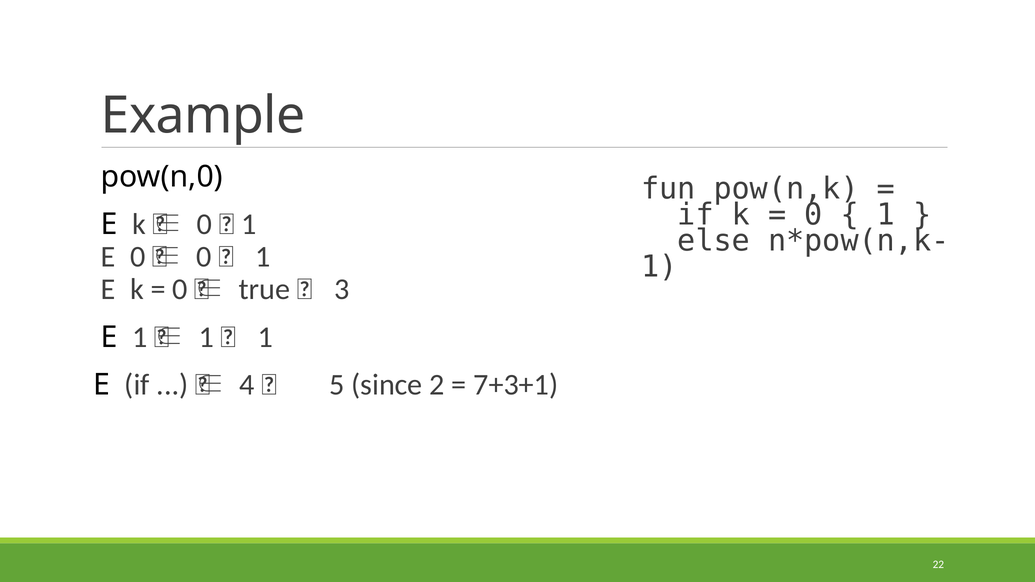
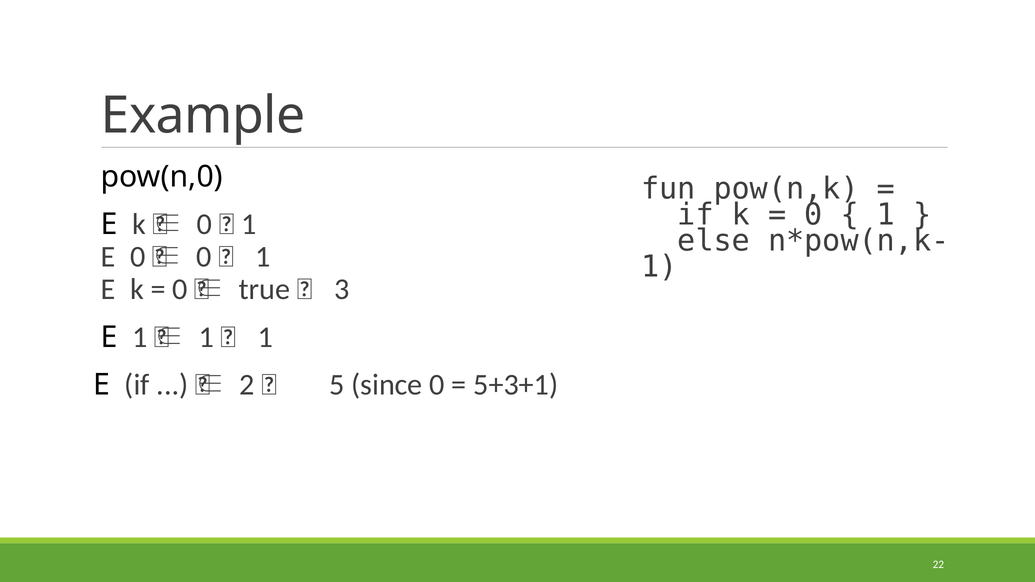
since 2: 2 -> 0
7+3+1: 7+3+1 -> 5+3+1
4: 4 -> 2
